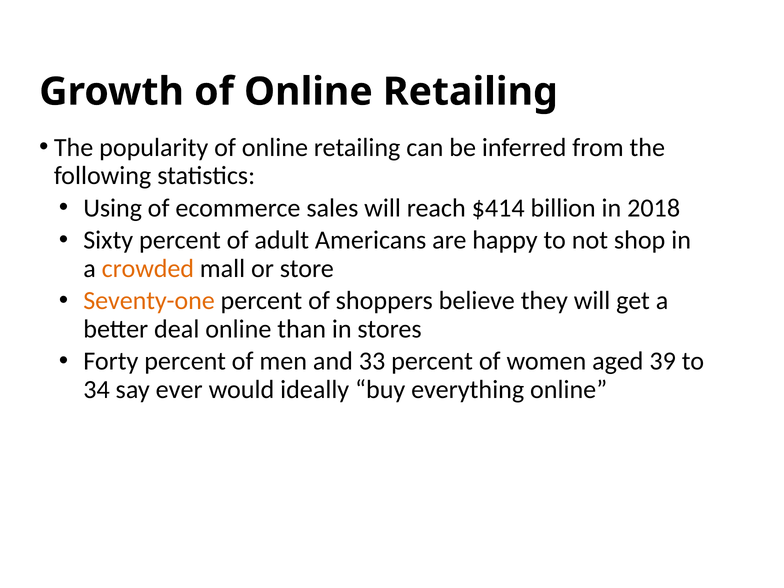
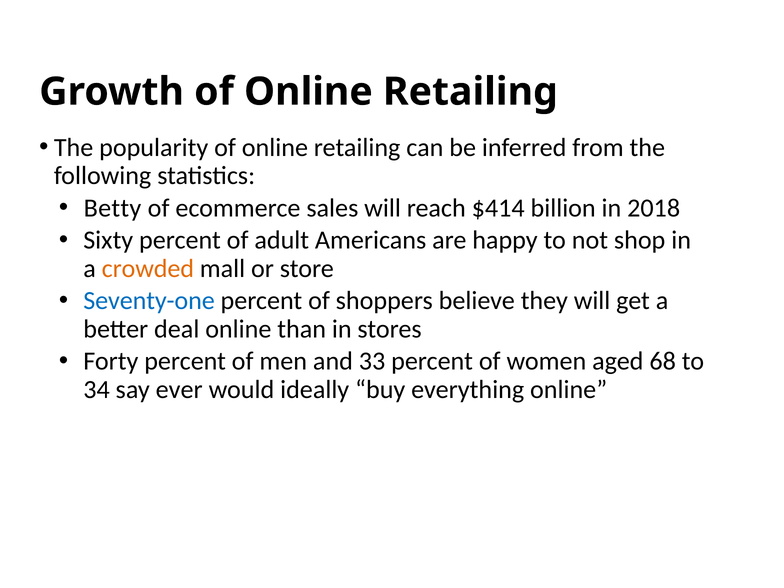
Using: Using -> Betty
Seventy-one colour: orange -> blue
39: 39 -> 68
